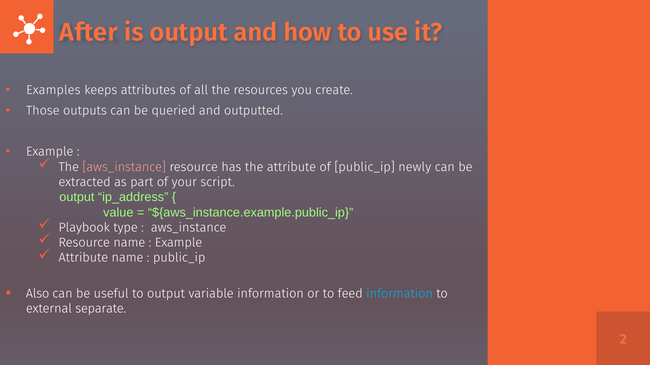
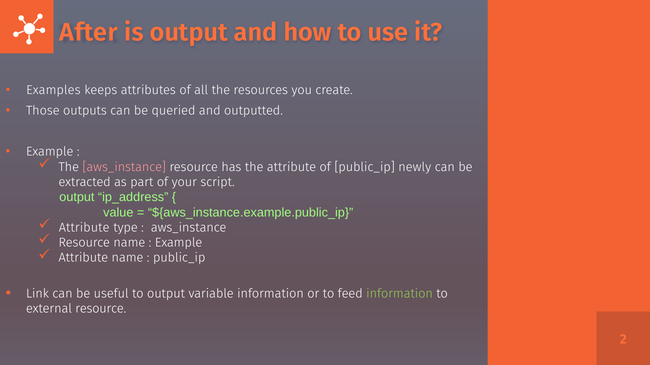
Playbook at (84, 228): Playbook -> Attribute
Also: Also -> Link
information at (400, 294) colour: light blue -> light green
external separate: separate -> resource
